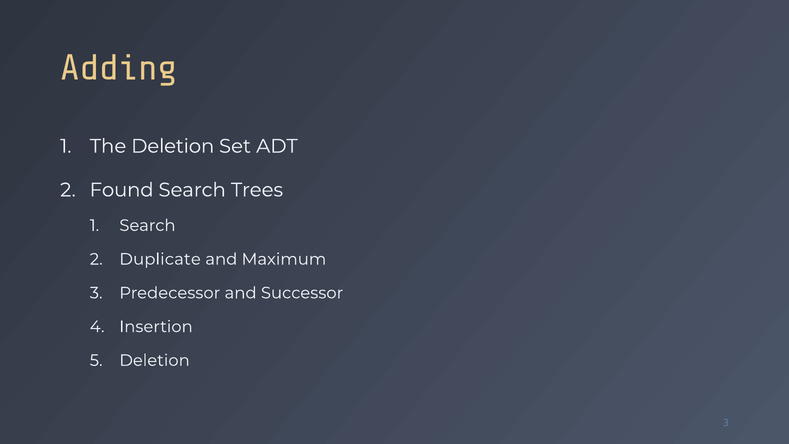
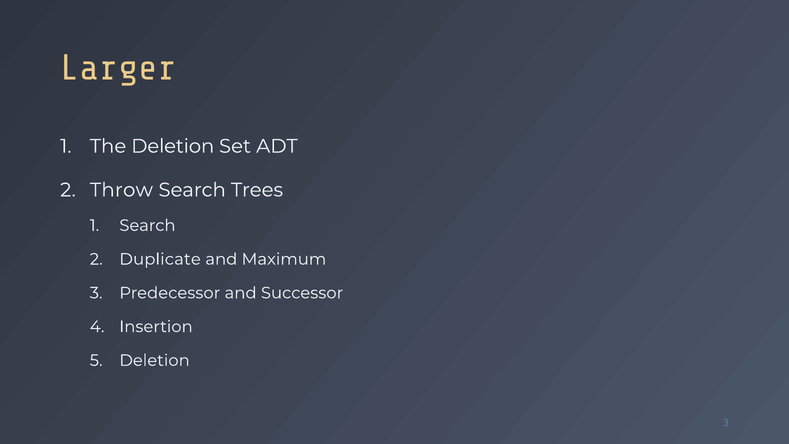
Adding: Adding -> Larger
Found: Found -> Throw
